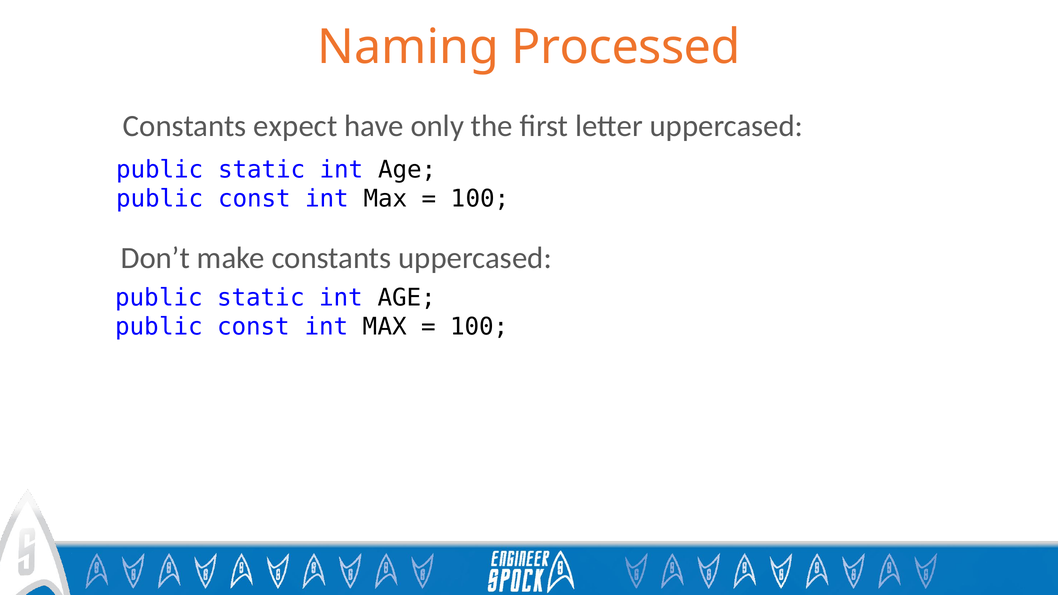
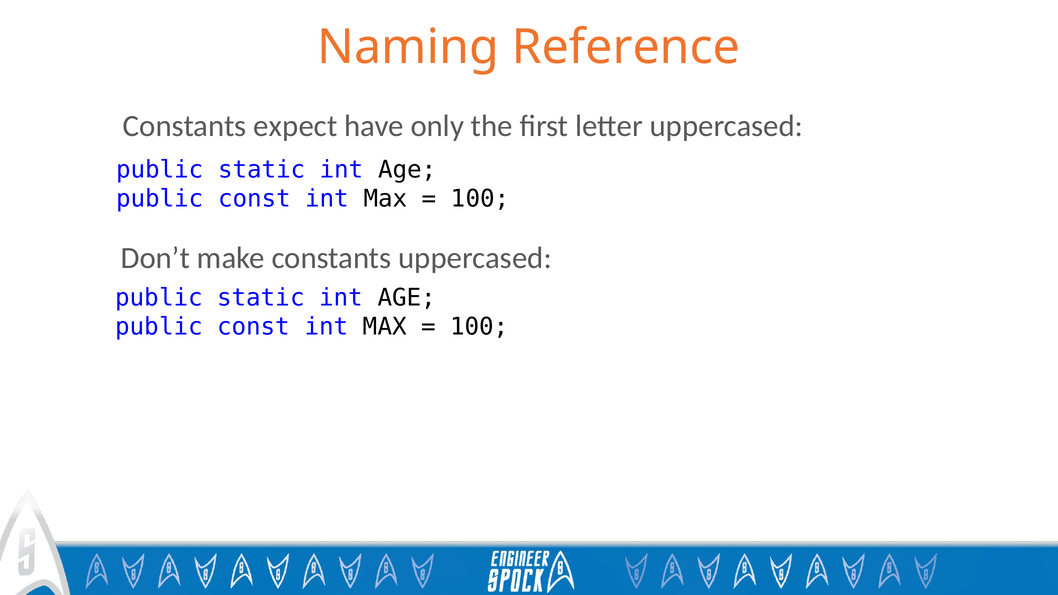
Processed: Processed -> Reference
